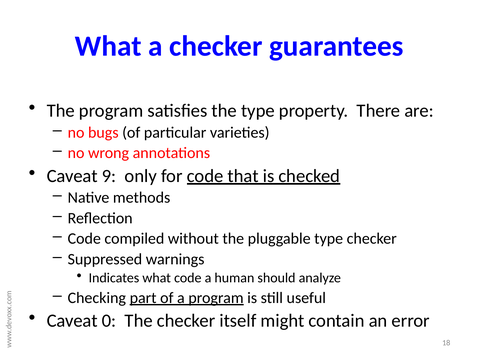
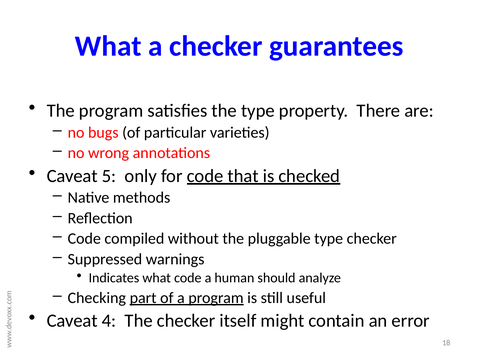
9: 9 -> 5
0: 0 -> 4
